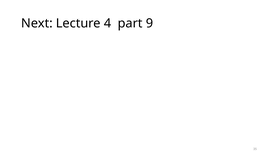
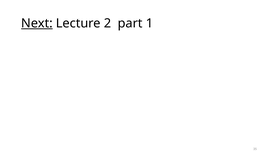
Next underline: none -> present
4: 4 -> 2
9: 9 -> 1
